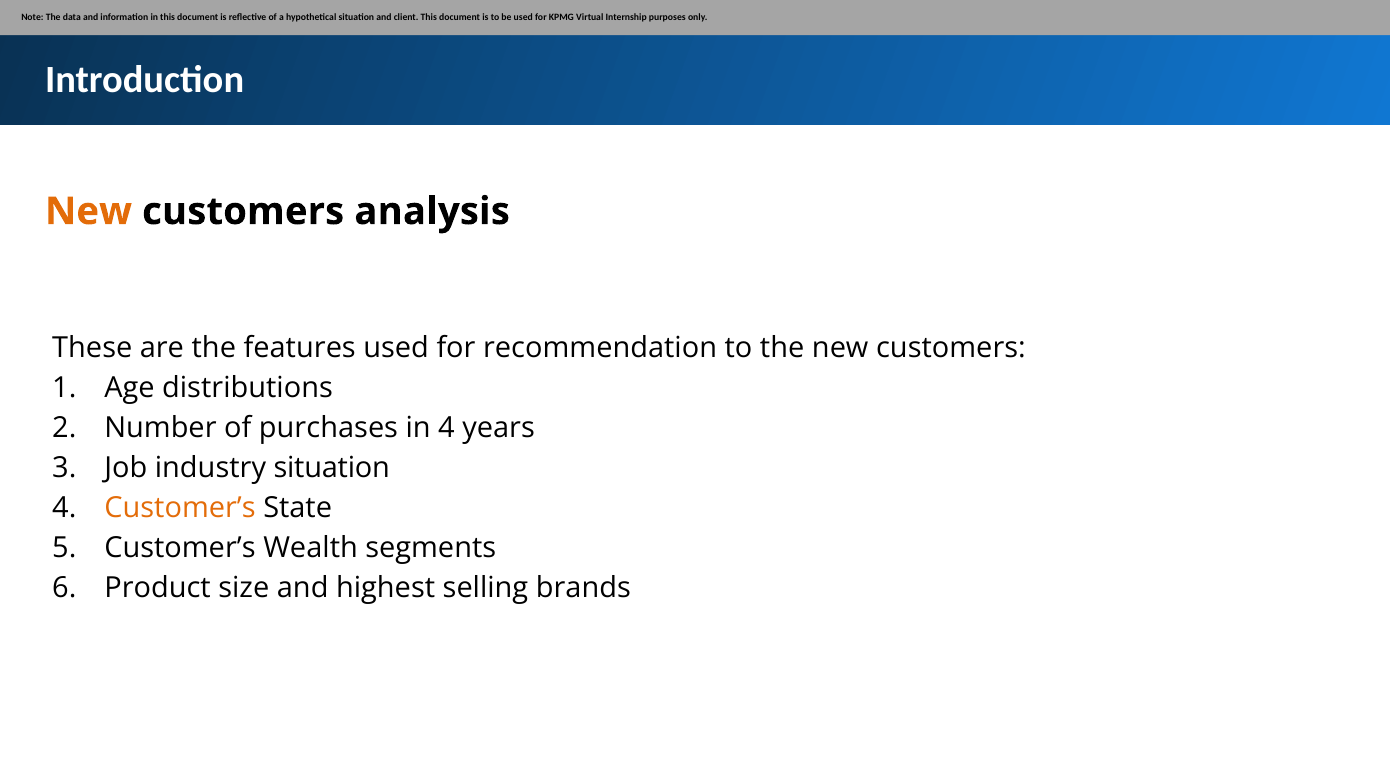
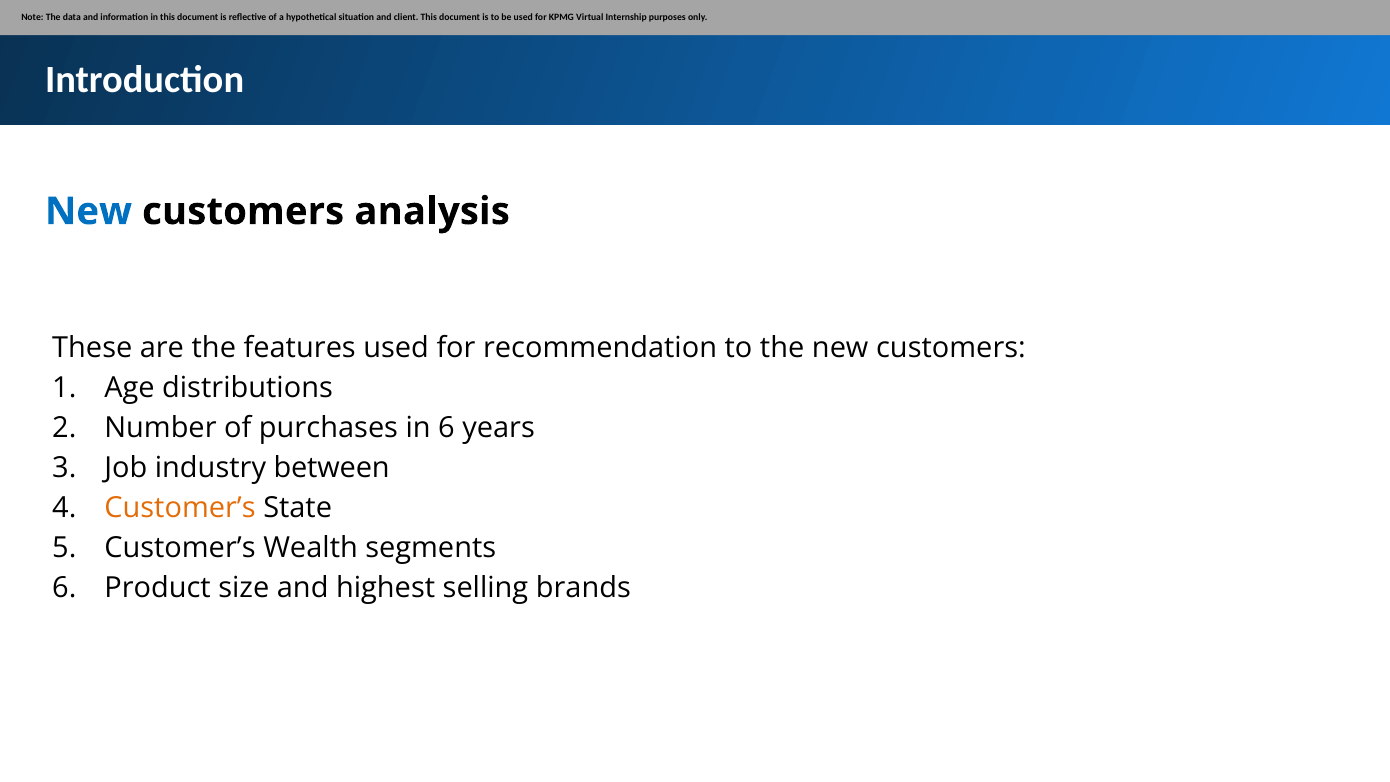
New at (89, 211) colour: orange -> blue
in 4: 4 -> 6
industry situation: situation -> between
